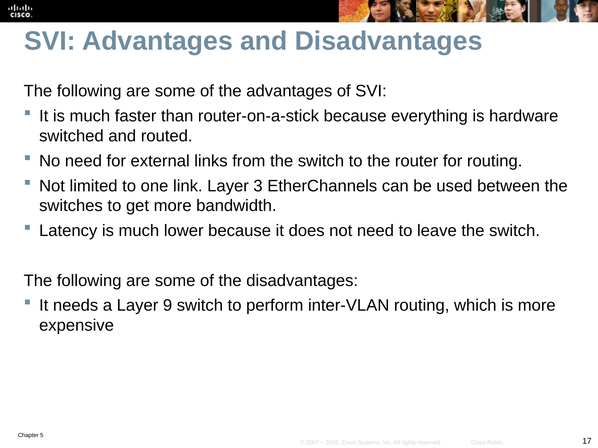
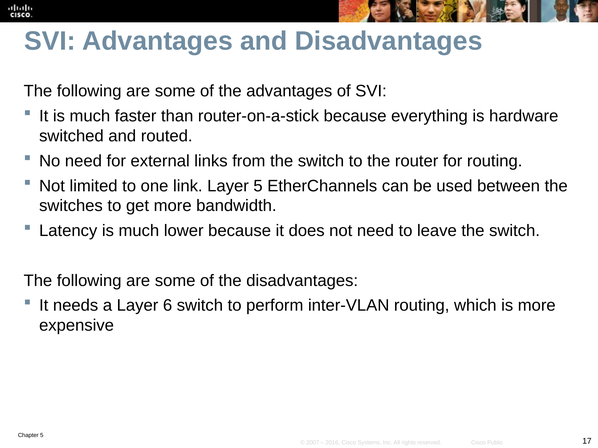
Layer 3: 3 -> 5
9: 9 -> 6
